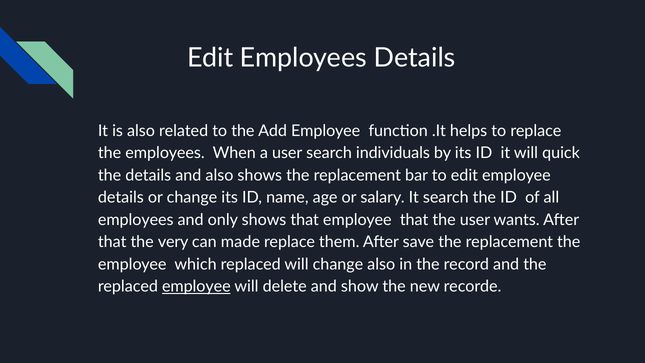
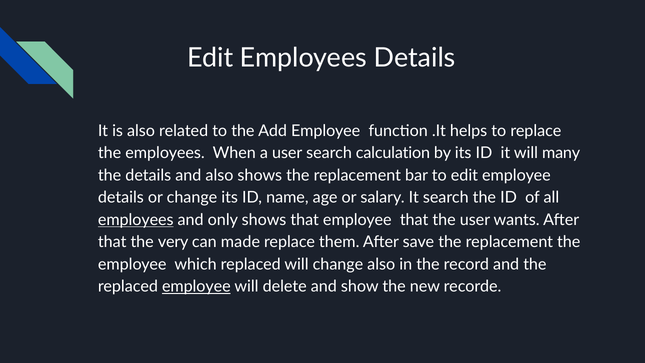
individuals: individuals -> calculation
quick: quick -> many
employees at (136, 220) underline: none -> present
